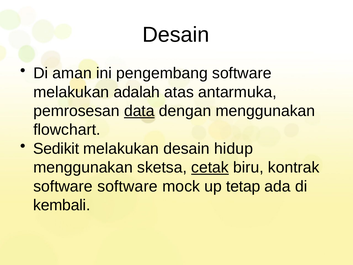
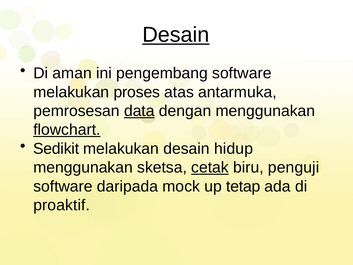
Desain at (176, 35) underline: none -> present
adalah: adalah -> proses
flowchart underline: none -> present
kontrak: kontrak -> penguji
software software: software -> daripada
kembali: kembali -> proaktif
